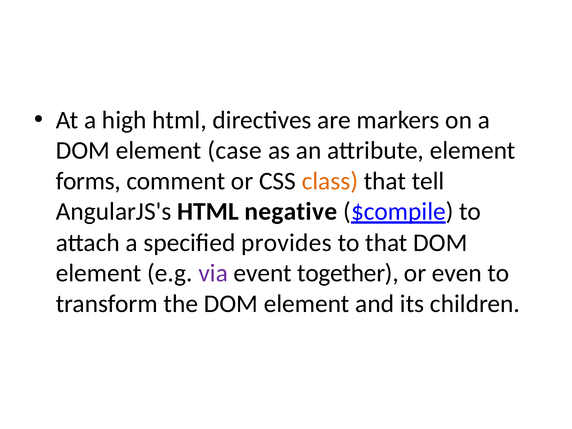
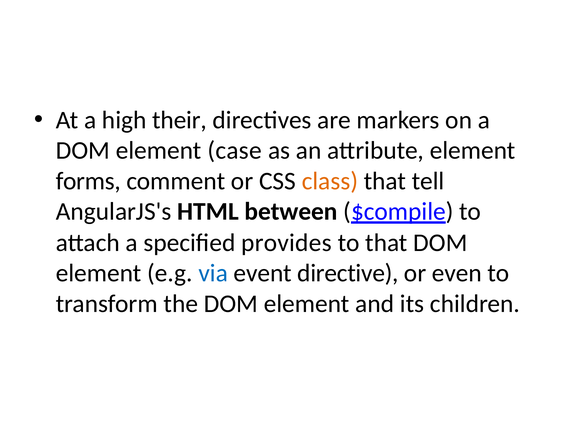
high html: html -> their
negative: negative -> between
via colour: purple -> blue
together: together -> directive
